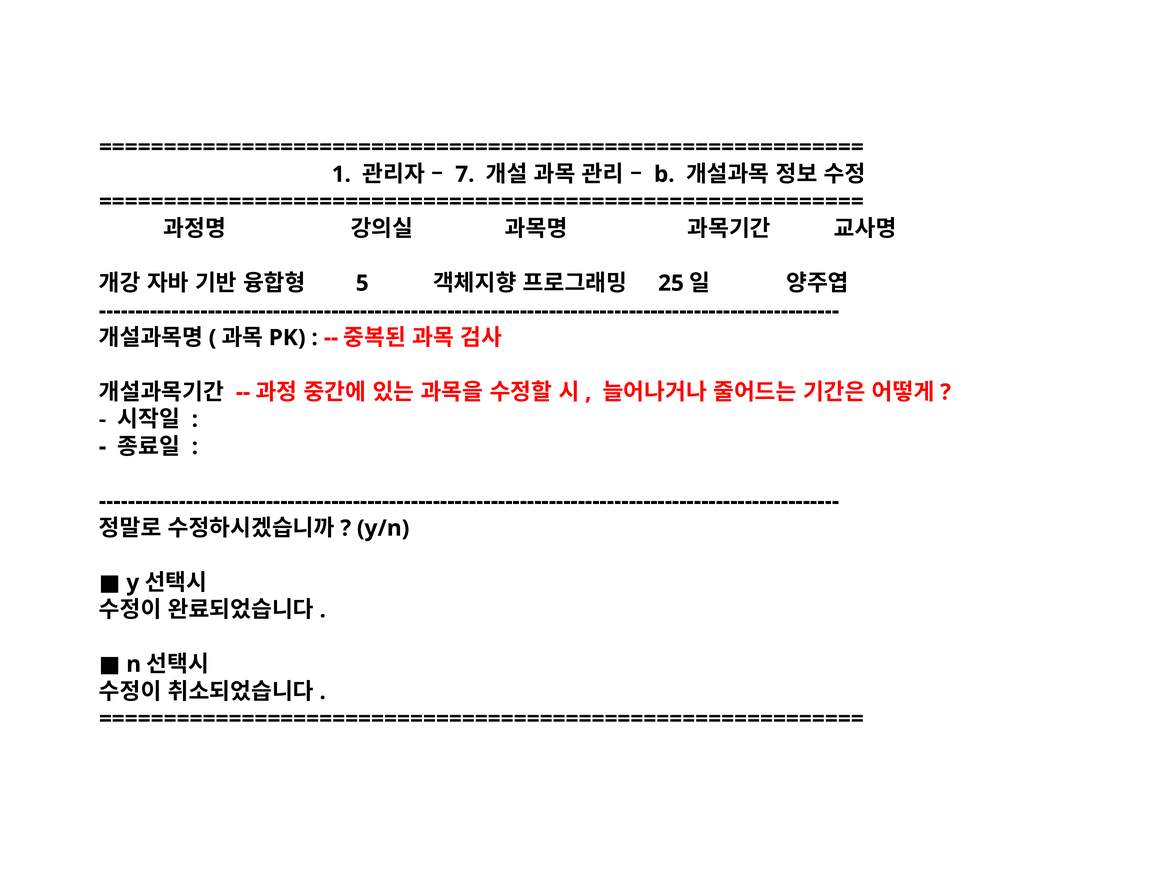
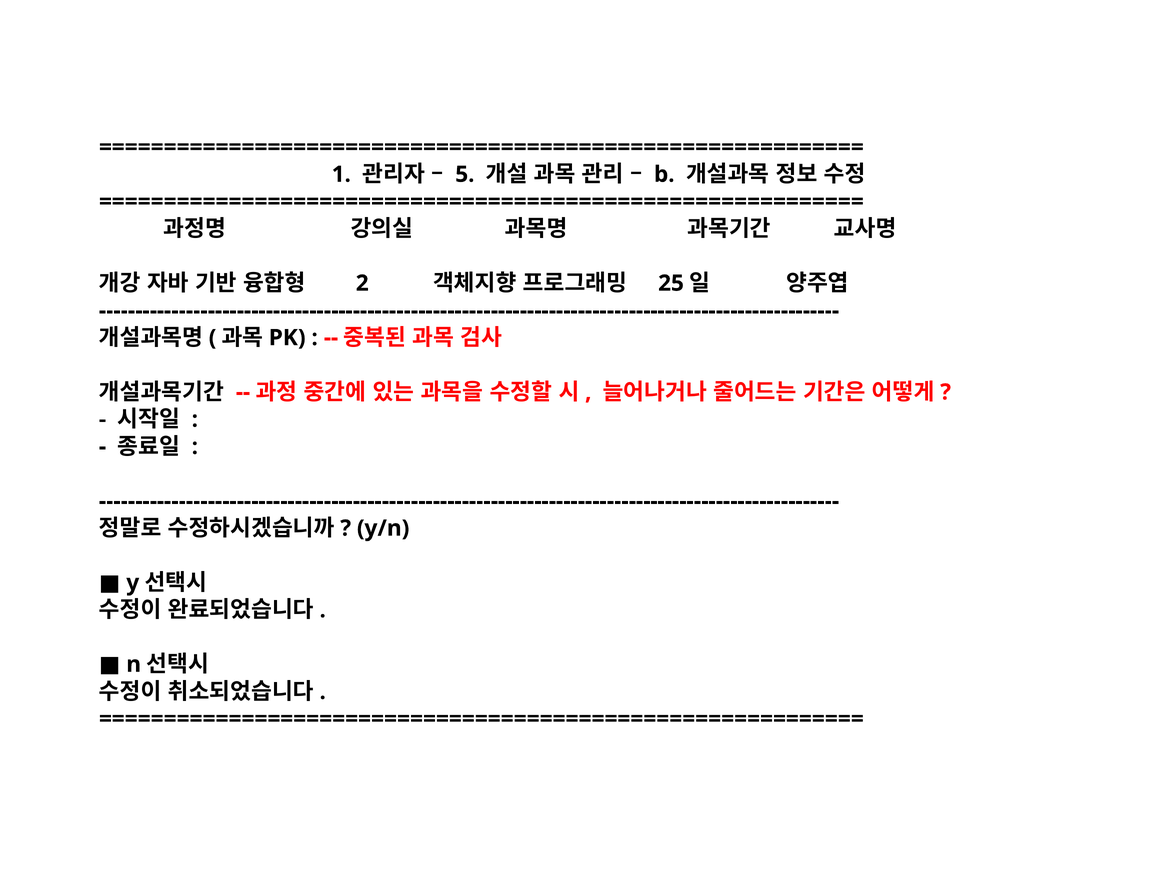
7: 7 -> 5
5: 5 -> 2
